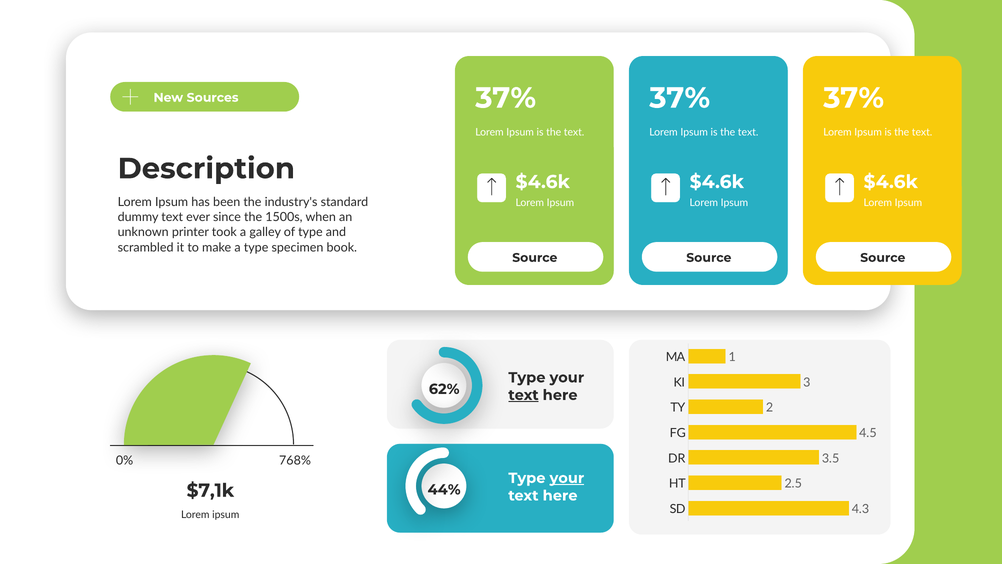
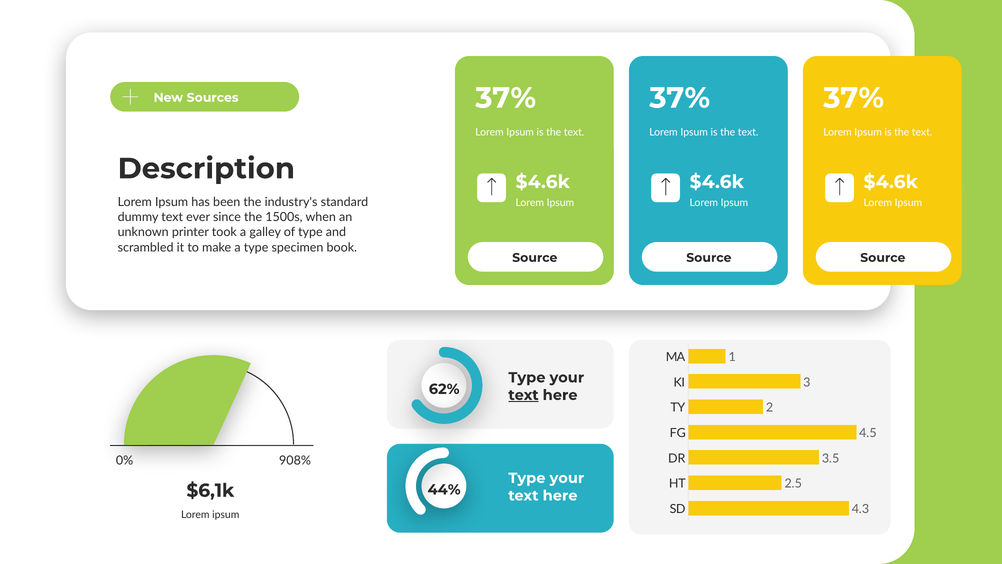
768%: 768% -> 908%
your at (567, 478) underline: present -> none
$7,1k: $7,1k -> $6,1k
